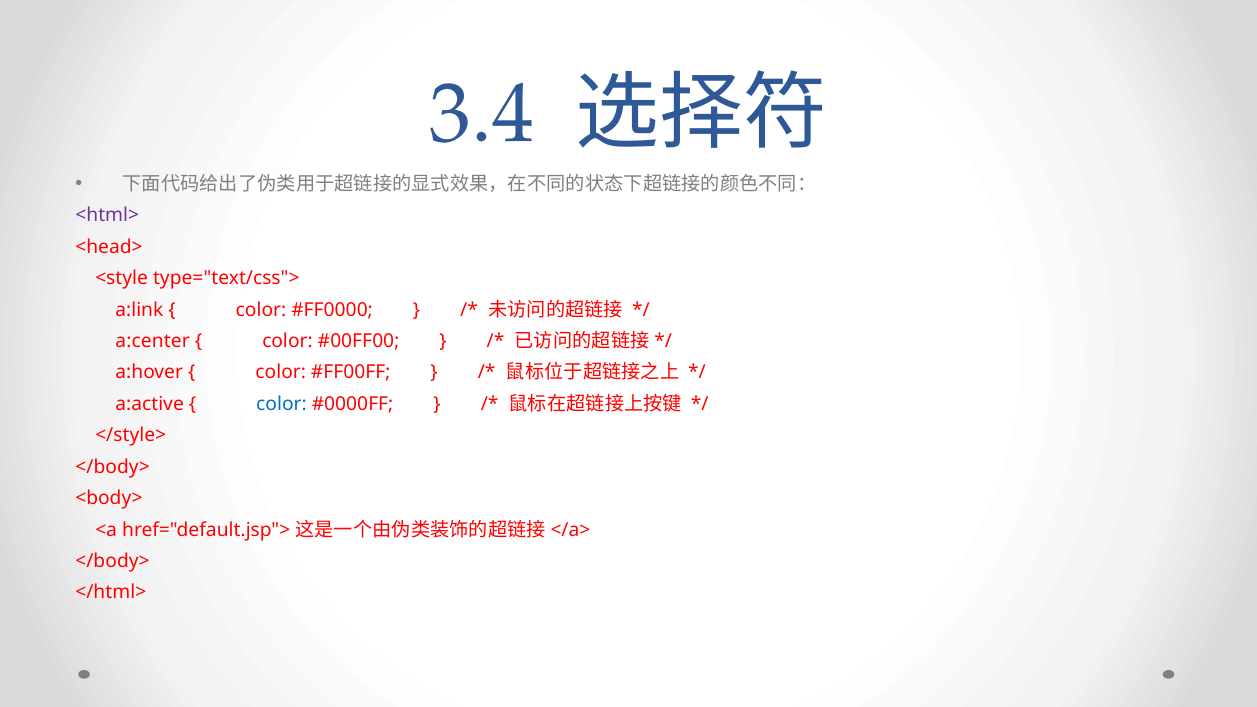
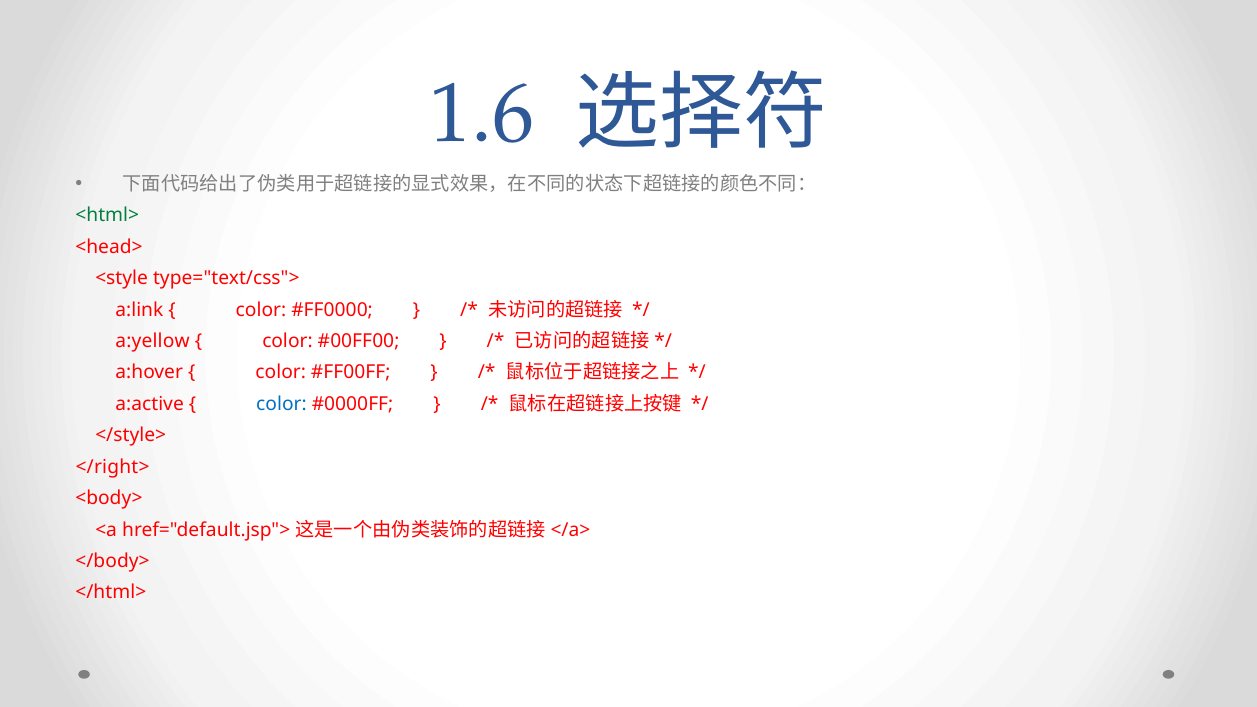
3.4: 3.4 -> 1.6
<html> colour: purple -> green
a:center: a:center -> a:yellow
</body> at (113, 467): </body> -> </right>
